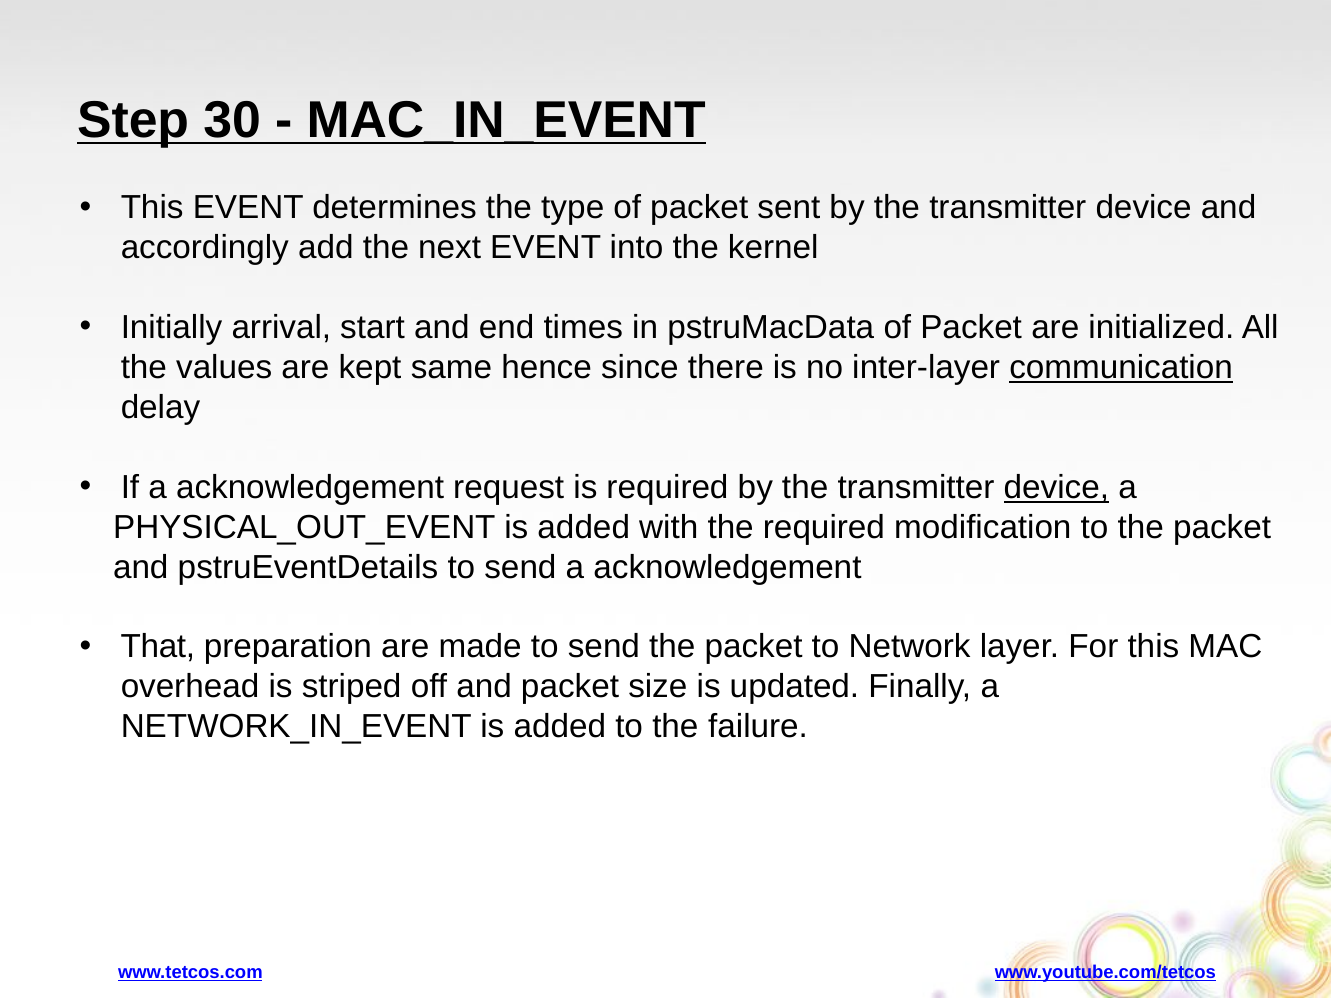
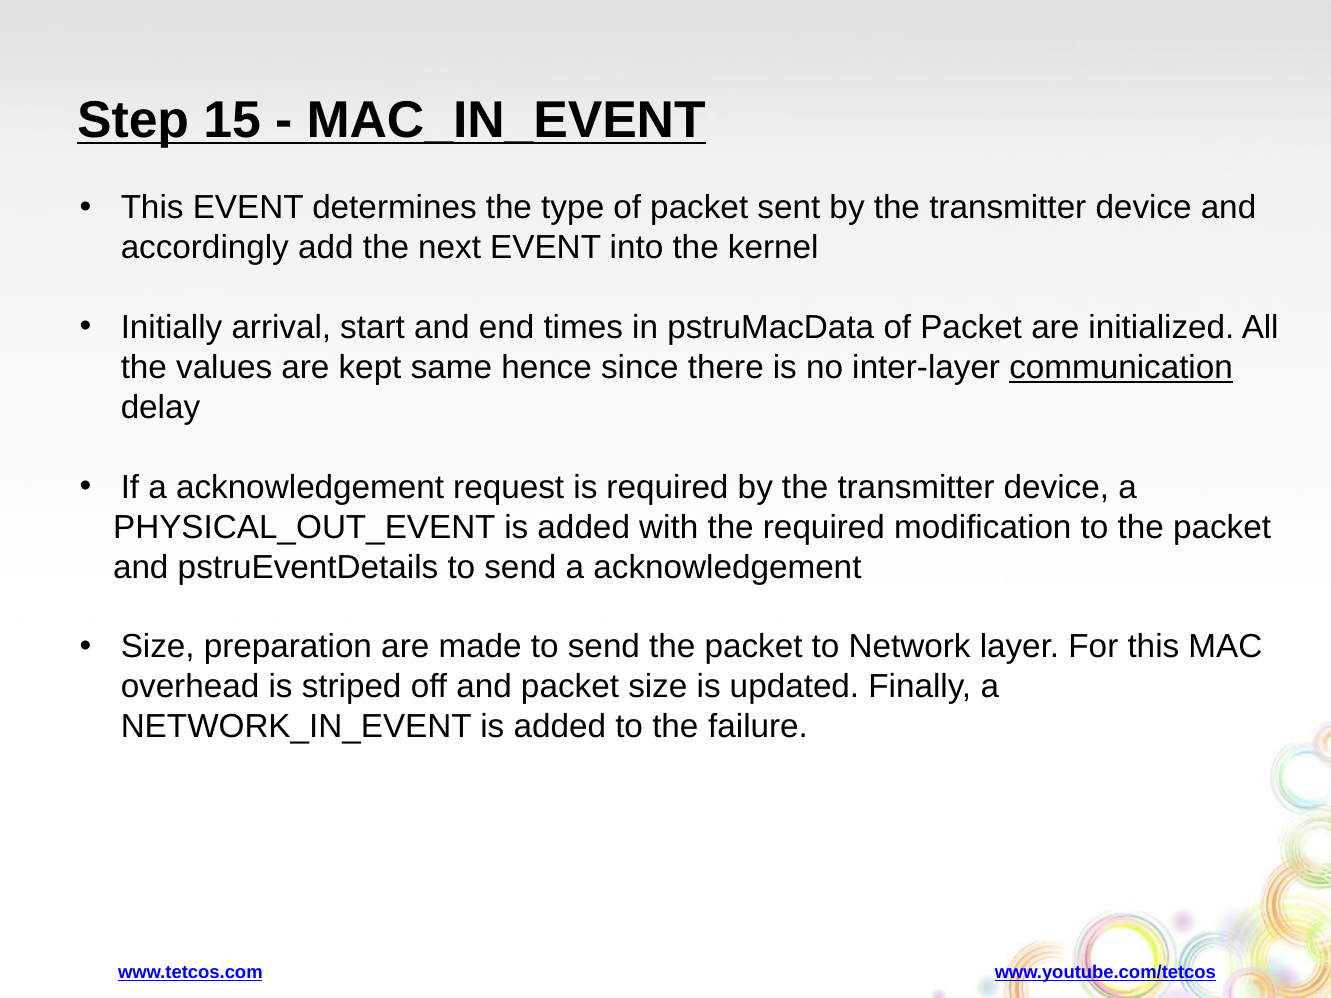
30: 30 -> 15
device at (1056, 487) underline: present -> none
That at (158, 647): That -> Size
